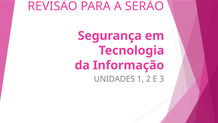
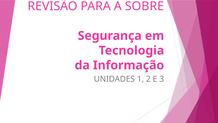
SERÃO: SERÃO -> SOBRE
